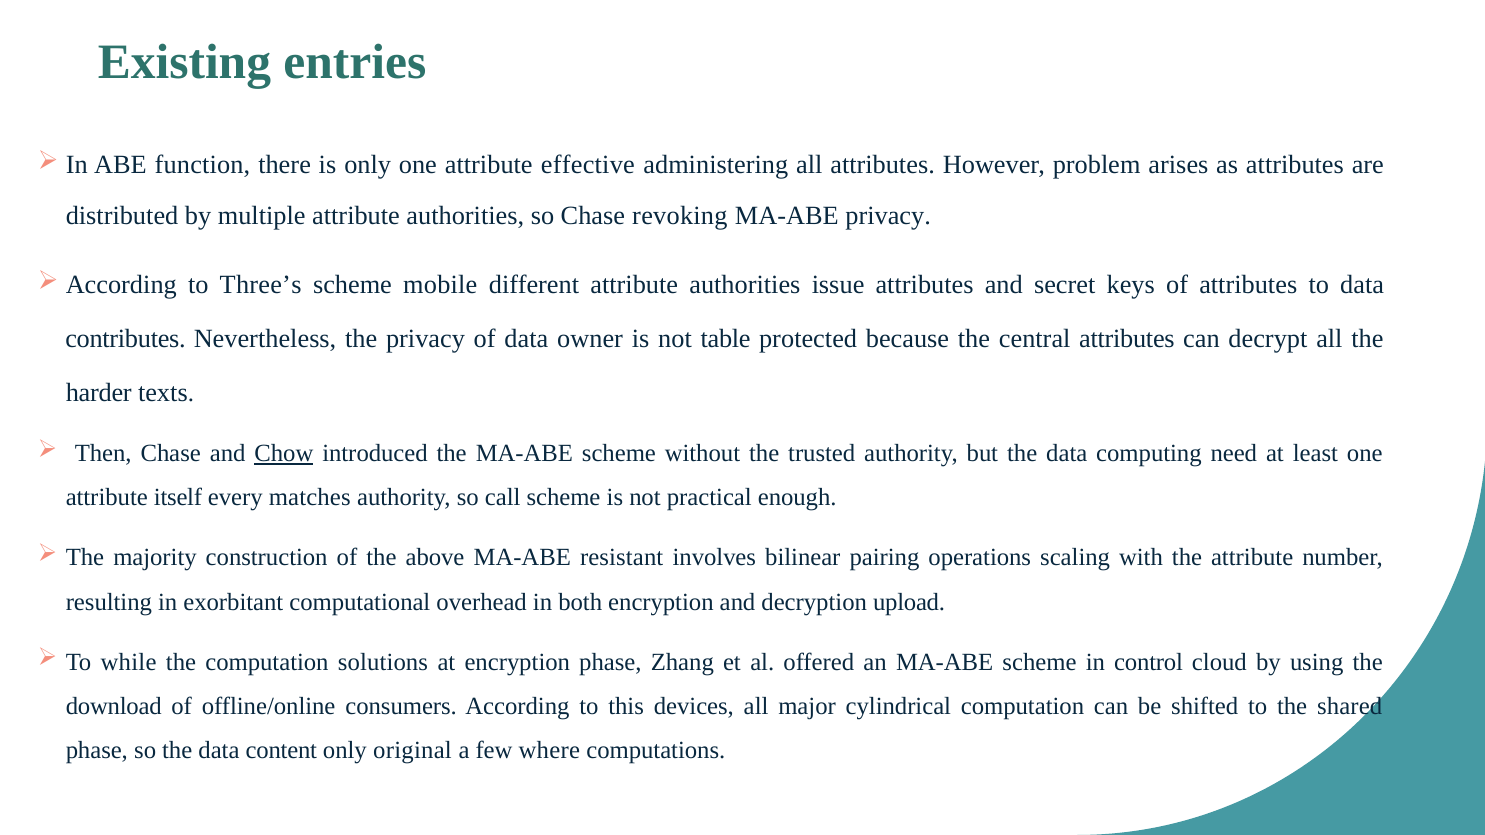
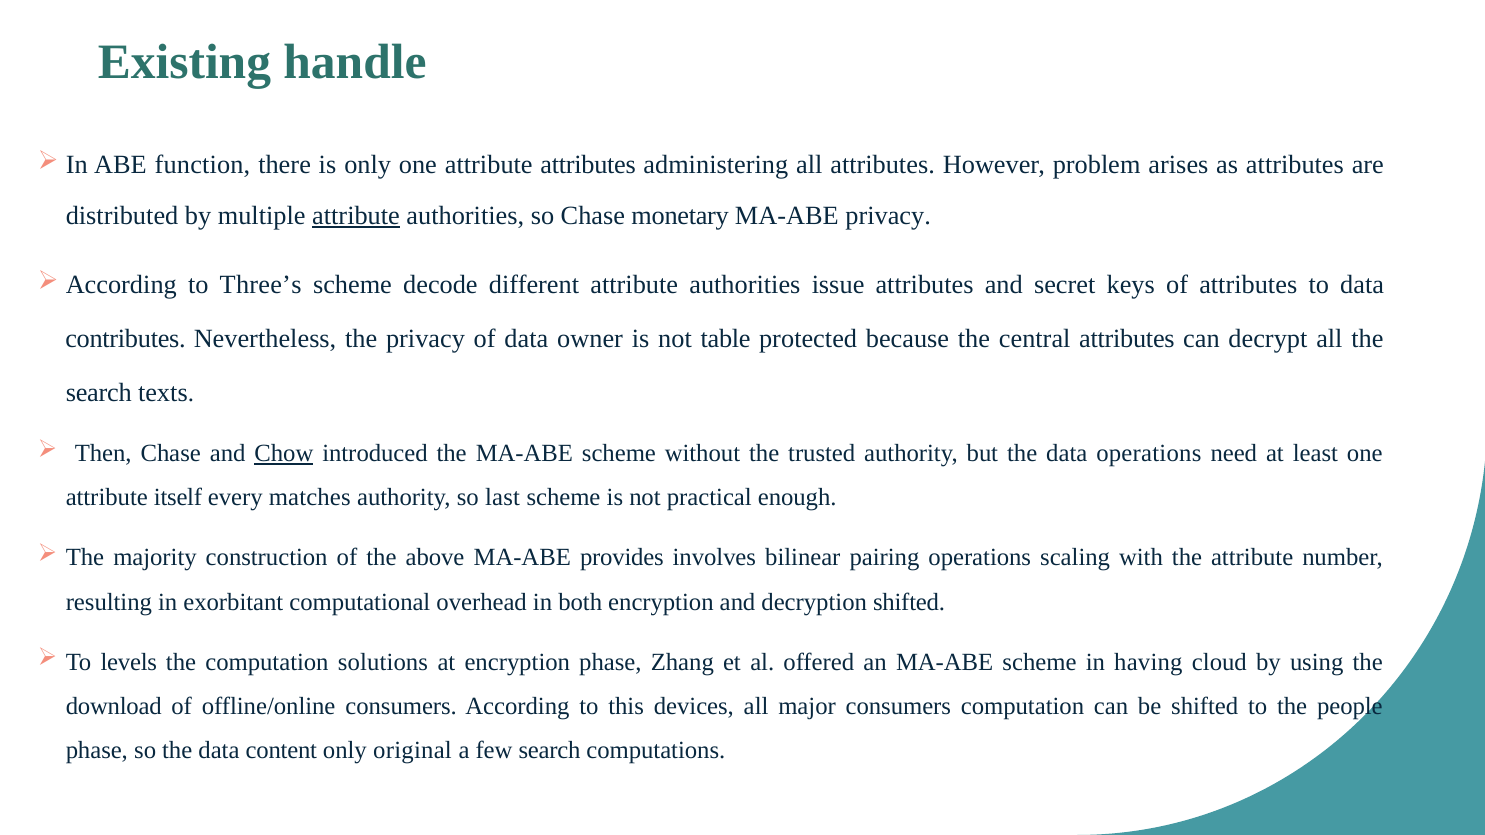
entries: entries -> handle
attribute effective: effective -> attributes
attribute at (356, 216) underline: none -> present
revoking: revoking -> monetary
mobile: mobile -> decode
harder at (99, 393): harder -> search
data computing: computing -> operations
call: call -> last
resistant: resistant -> provides
decryption upload: upload -> shifted
while: while -> levels
control: control -> having
major cylindrical: cylindrical -> consumers
shared: shared -> people
few where: where -> search
